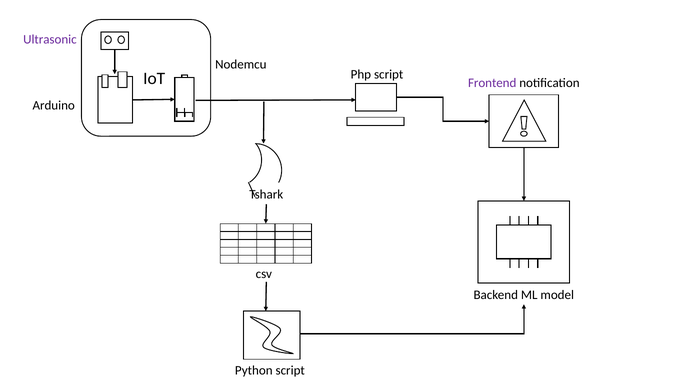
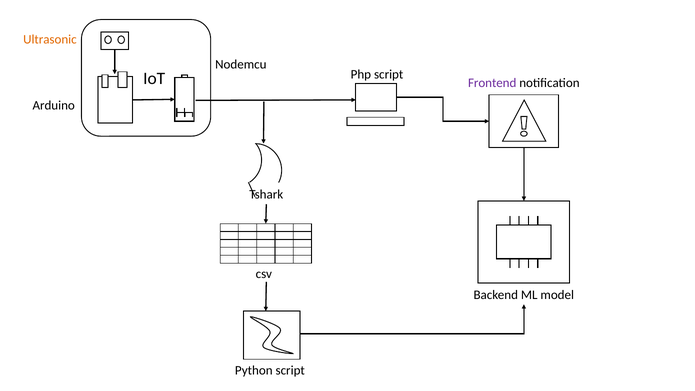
Ultrasonic colour: purple -> orange
